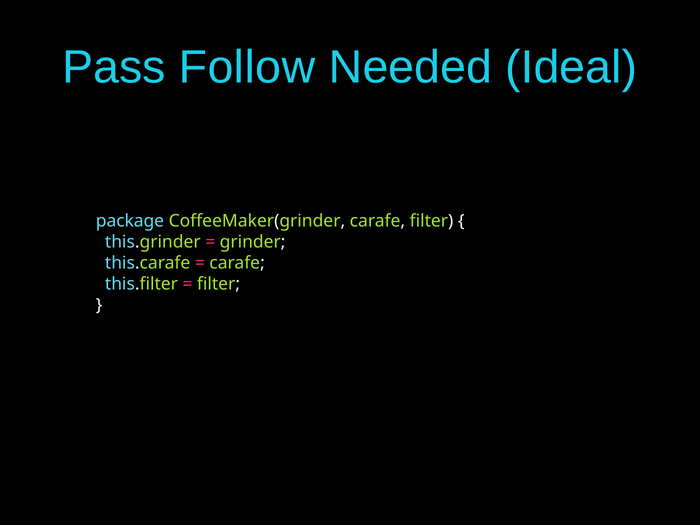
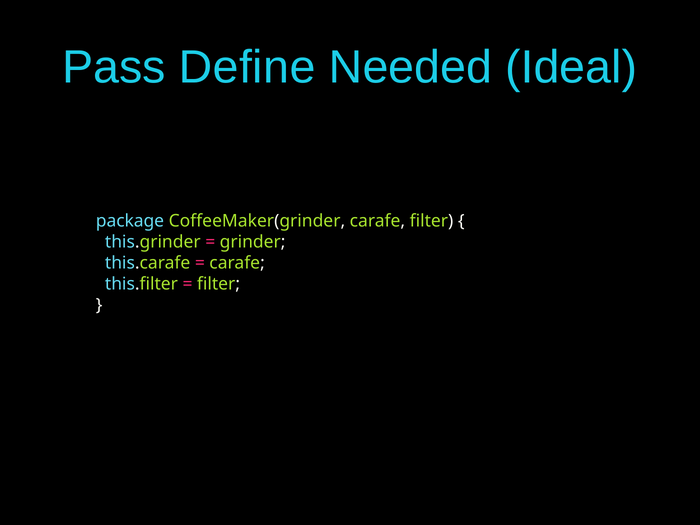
Follow: Follow -> Define
